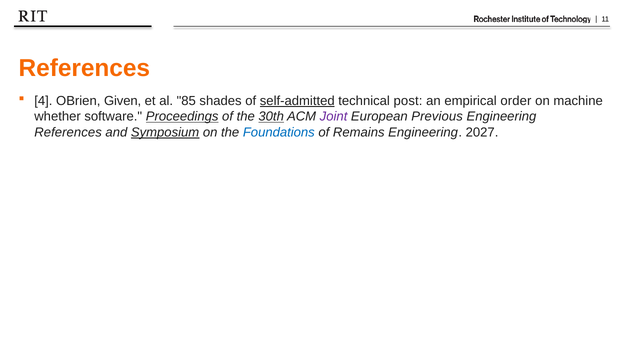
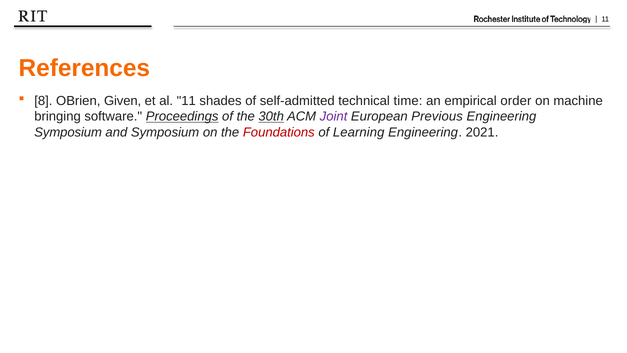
4: 4 -> 8
al 85: 85 -> 11
self-admitted underline: present -> none
post: post -> time
whether: whether -> bringing
References at (68, 132): References -> Symposium
Symposium at (165, 132) underline: present -> none
Foundations colour: blue -> red
Remains: Remains -> Learning
2027: 2027 -> 2021
